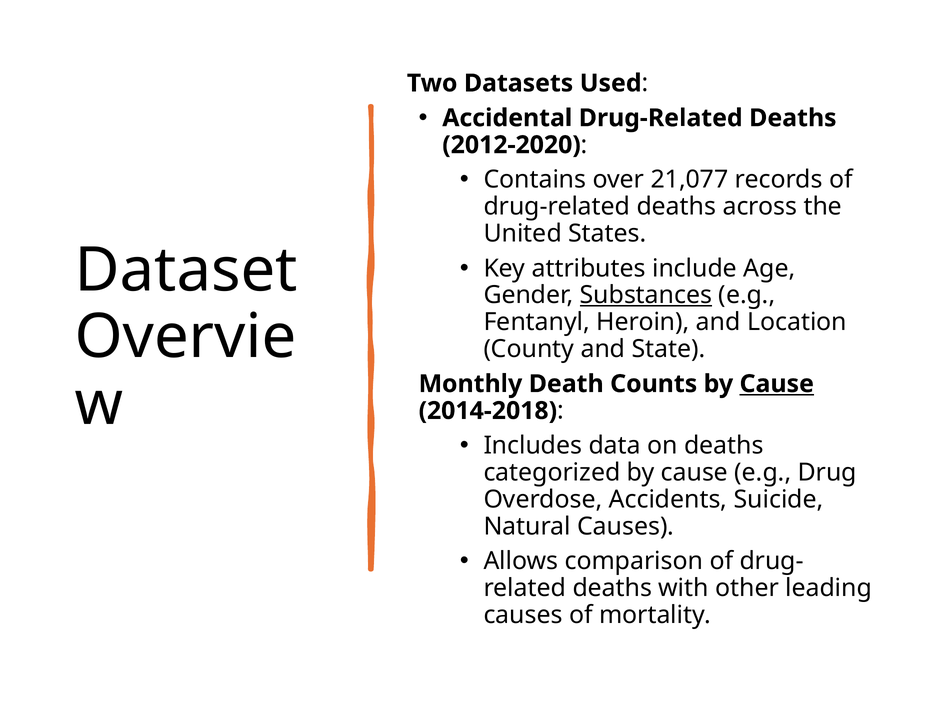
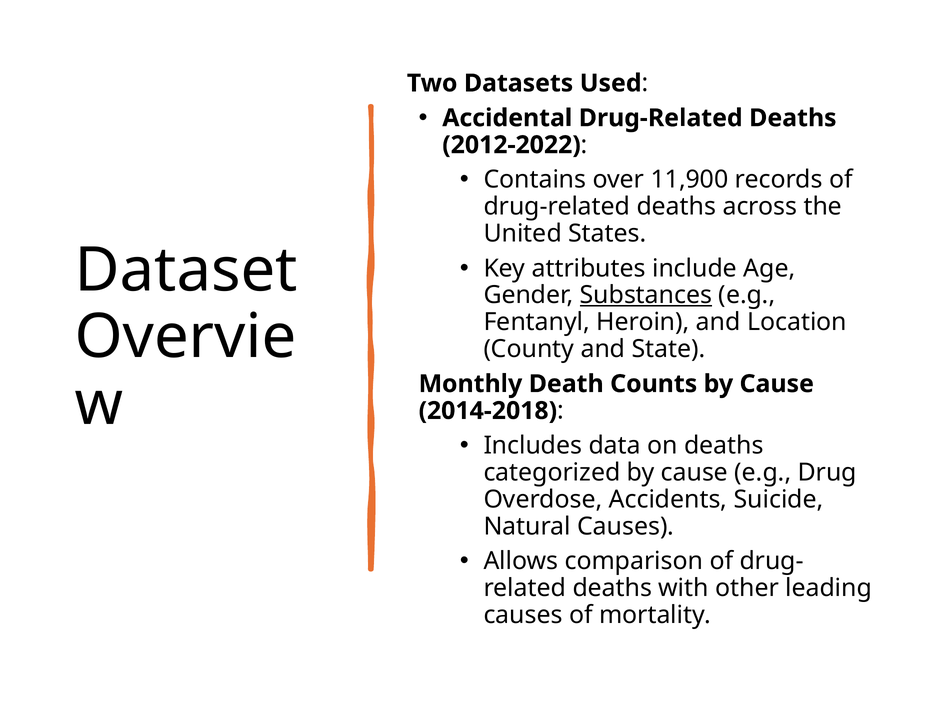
2012-2020: 2012-2020 -> 2012-2022
21,077: 21,077 -> 11,900
Cause at (777, 384) underline: present -> none
